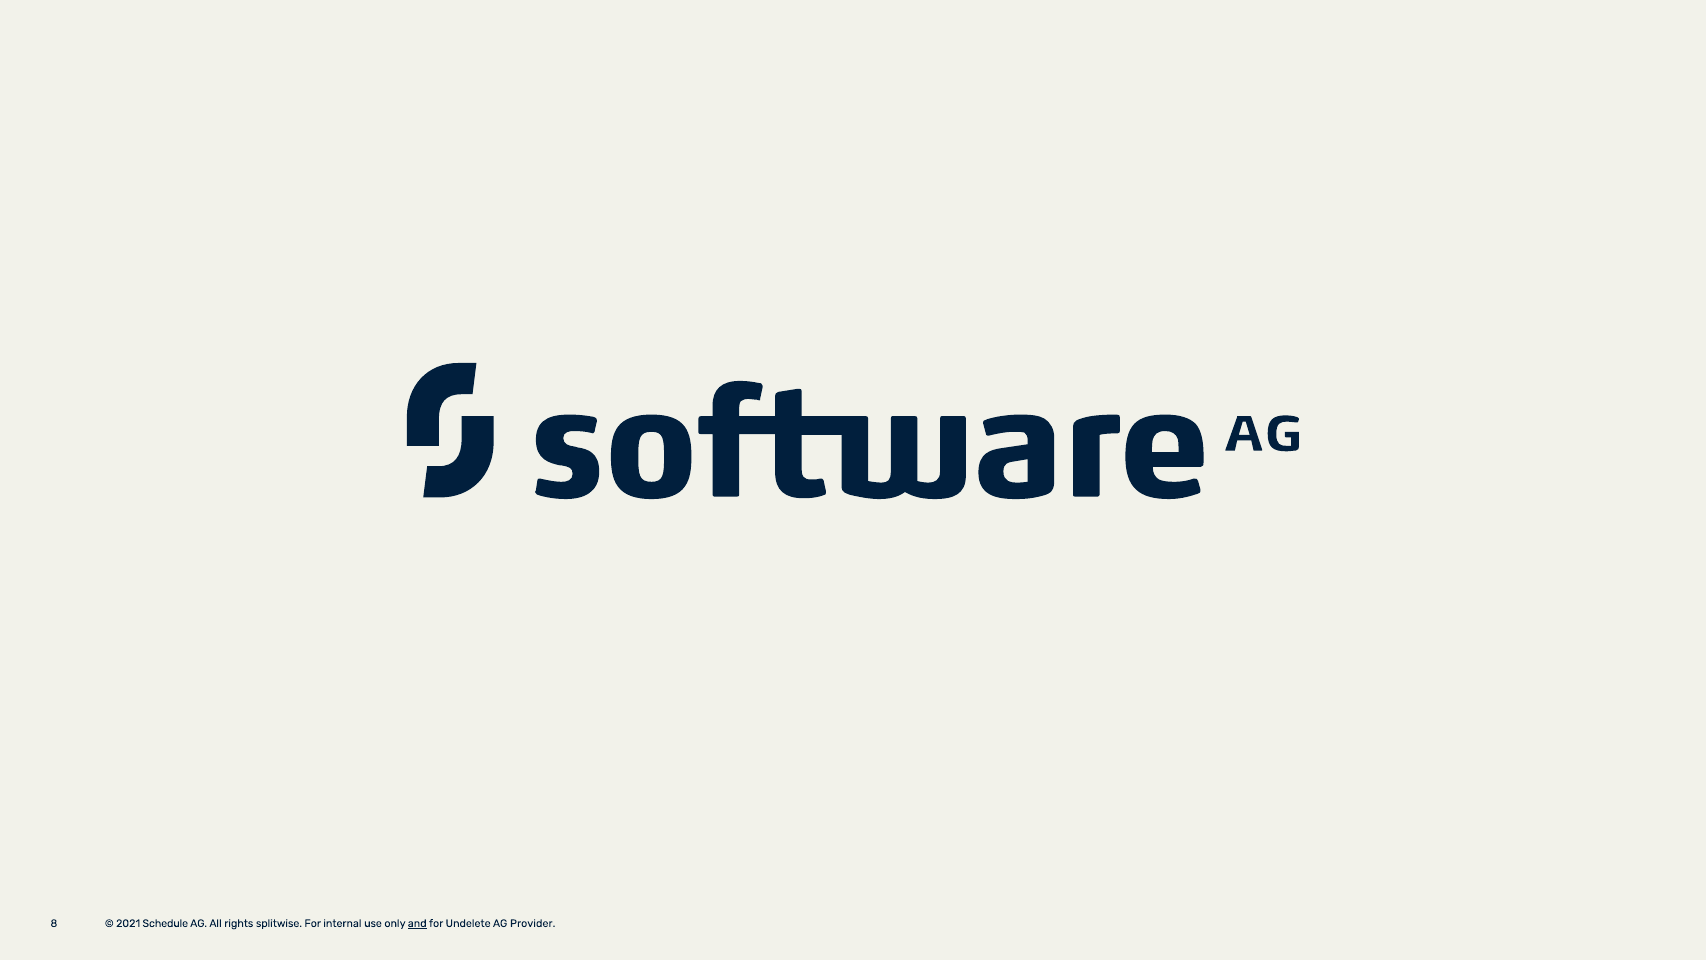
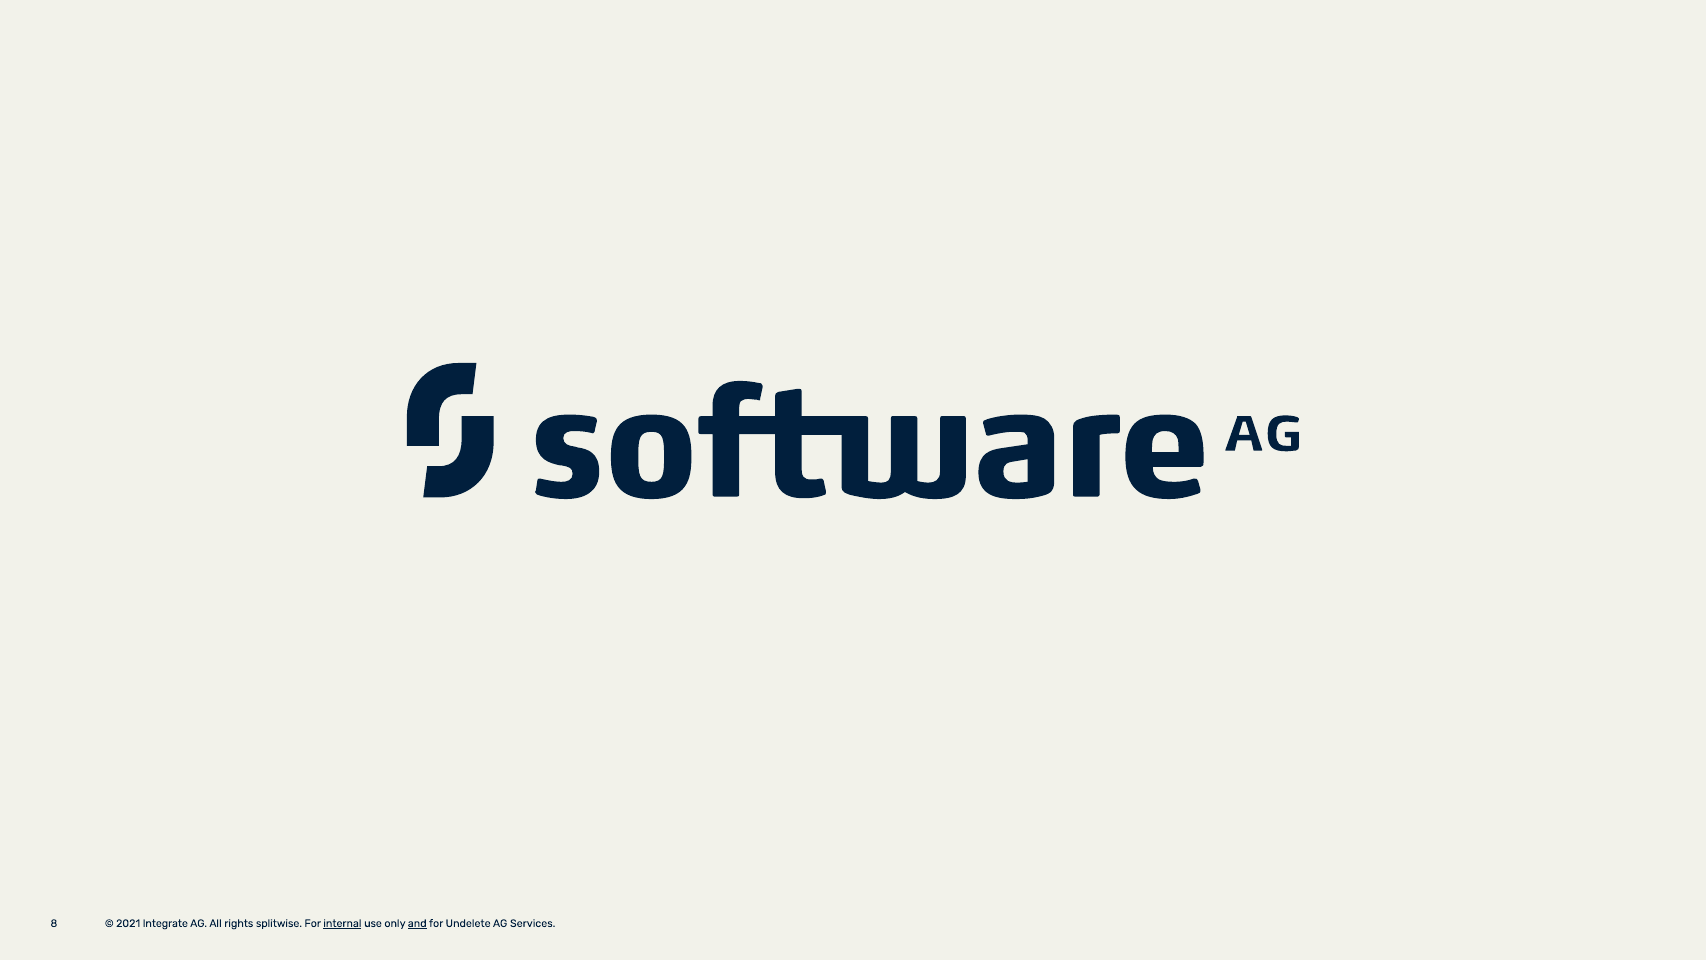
Schedule: Schedule -> Integrate
internal underline: none -> present
Provider: Provider -> Services
